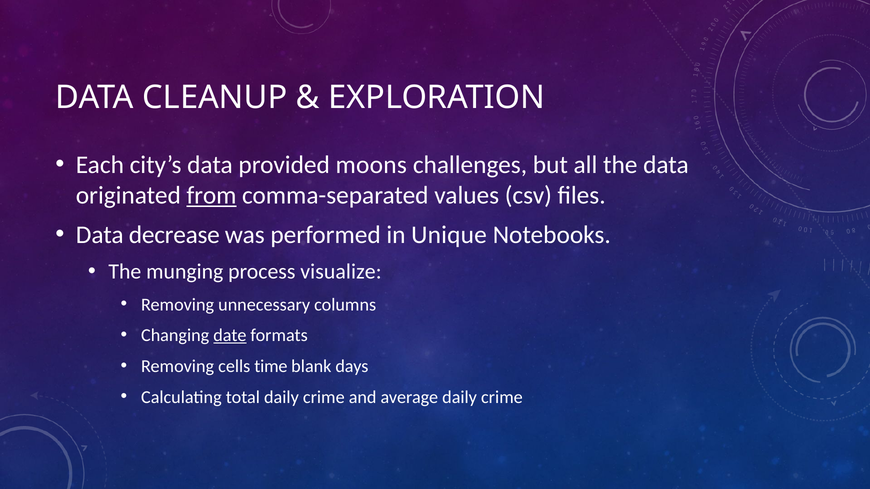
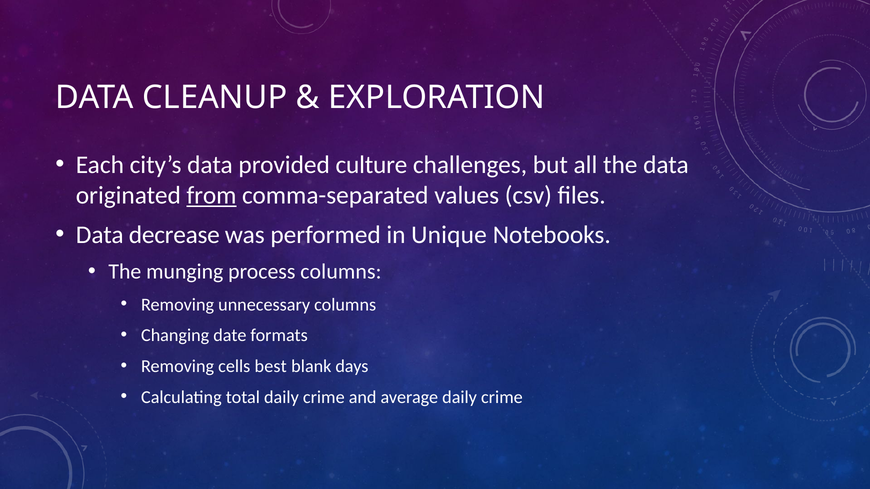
moons: moons -> culture
process visualize: visualize -> columns
date underline: present -> none
time: time -> best
